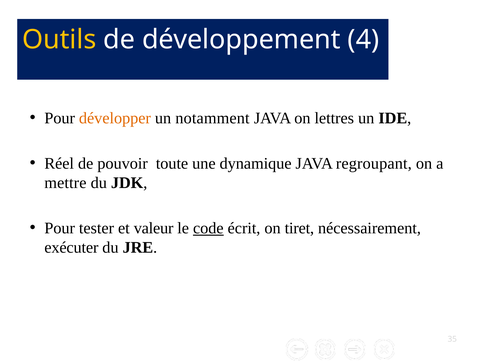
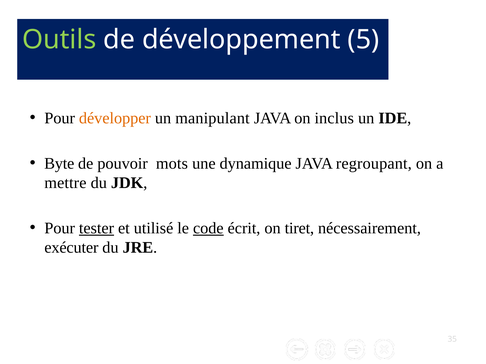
Outils colour: yellow -> light green
4: 4 -> 5
notamment: notamment -> manipulant
lettres: lettres -> inclus
Réel: Réel -> Byte
toute: toute -> mots
tester underline: none -> present
valeur: valeur -> utilisé
